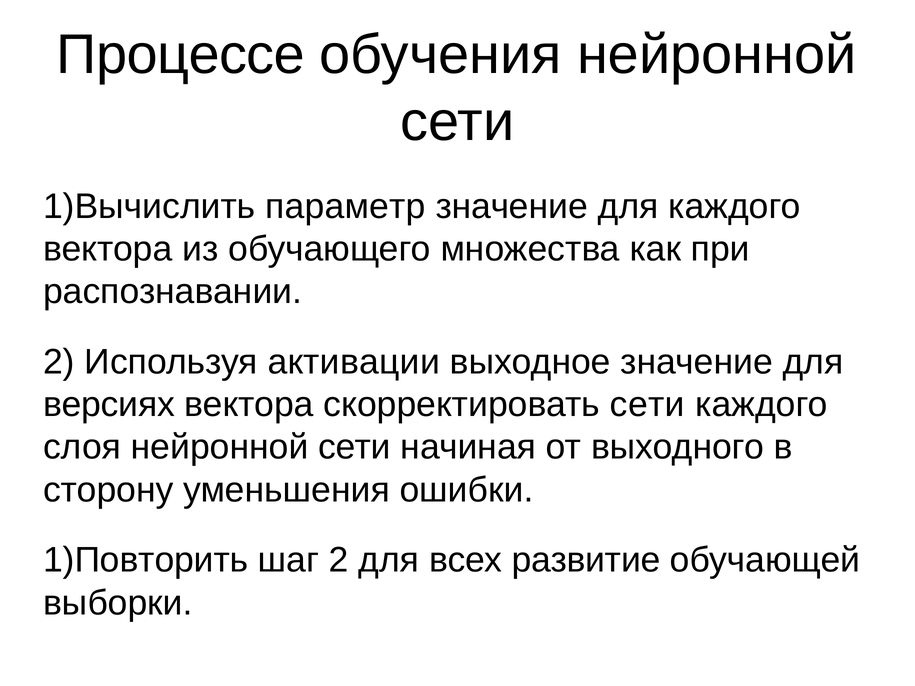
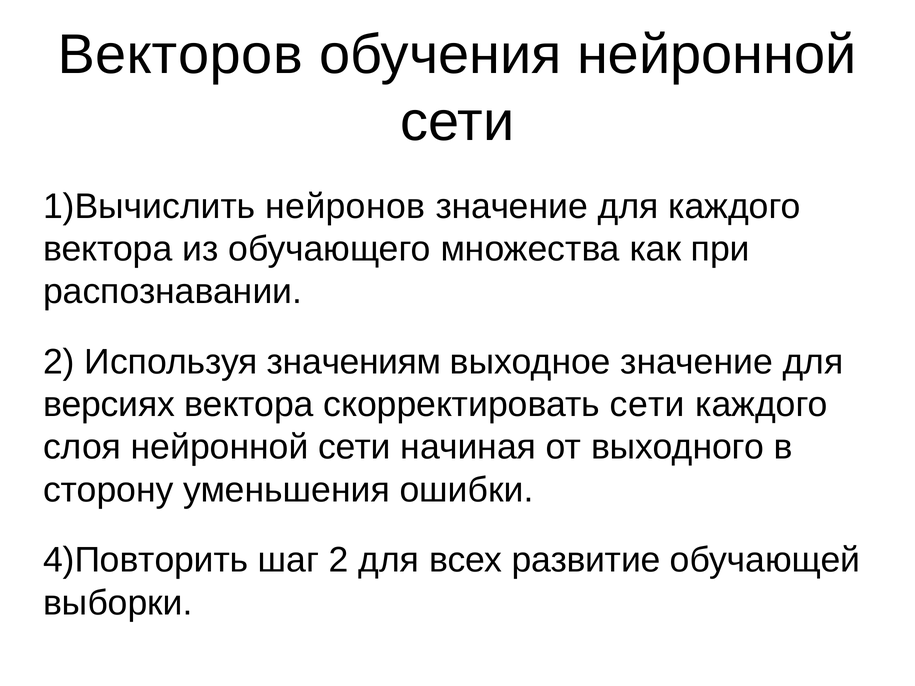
Процессе: Процессе -> Векторов
параметр: параметр -> нейронов
активации: активации -> значениям
1)Повторить: 1)Повторить -> 4)Повторить
